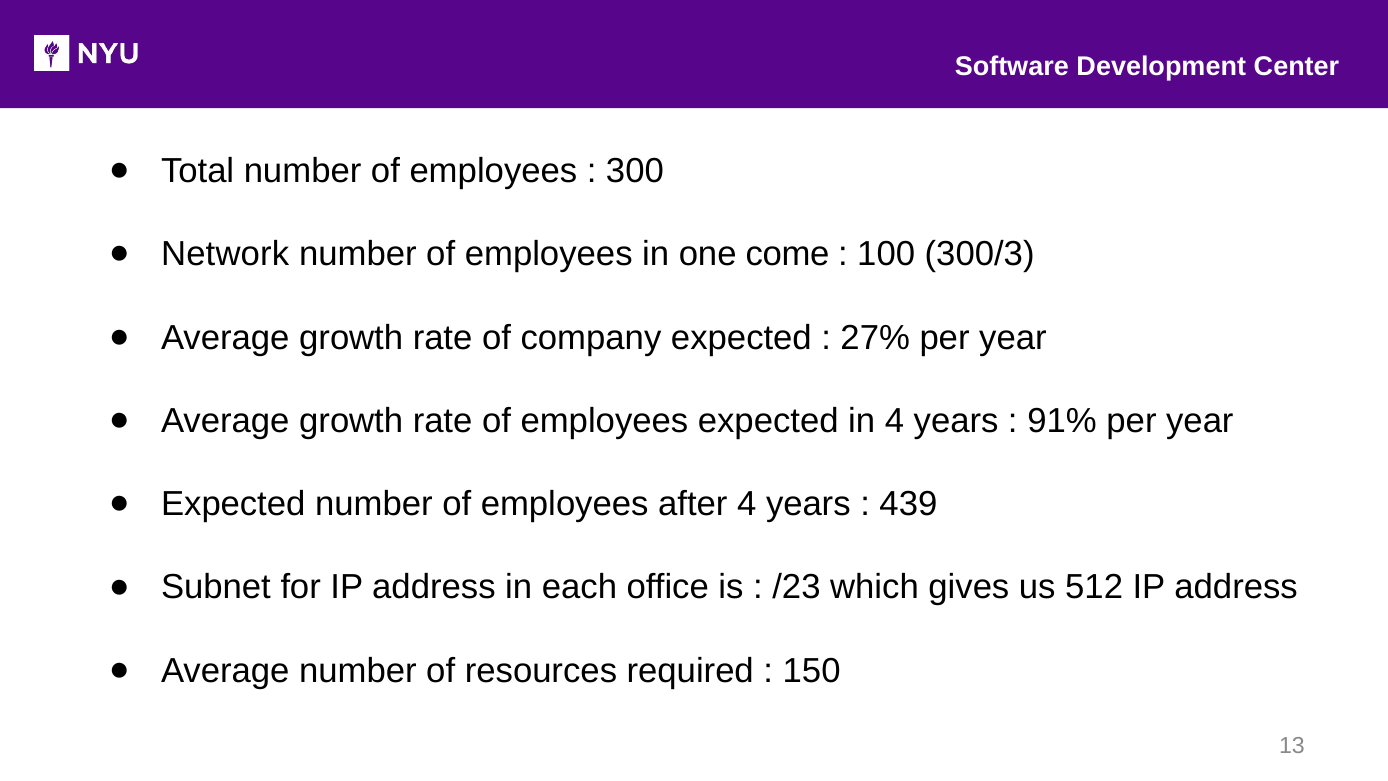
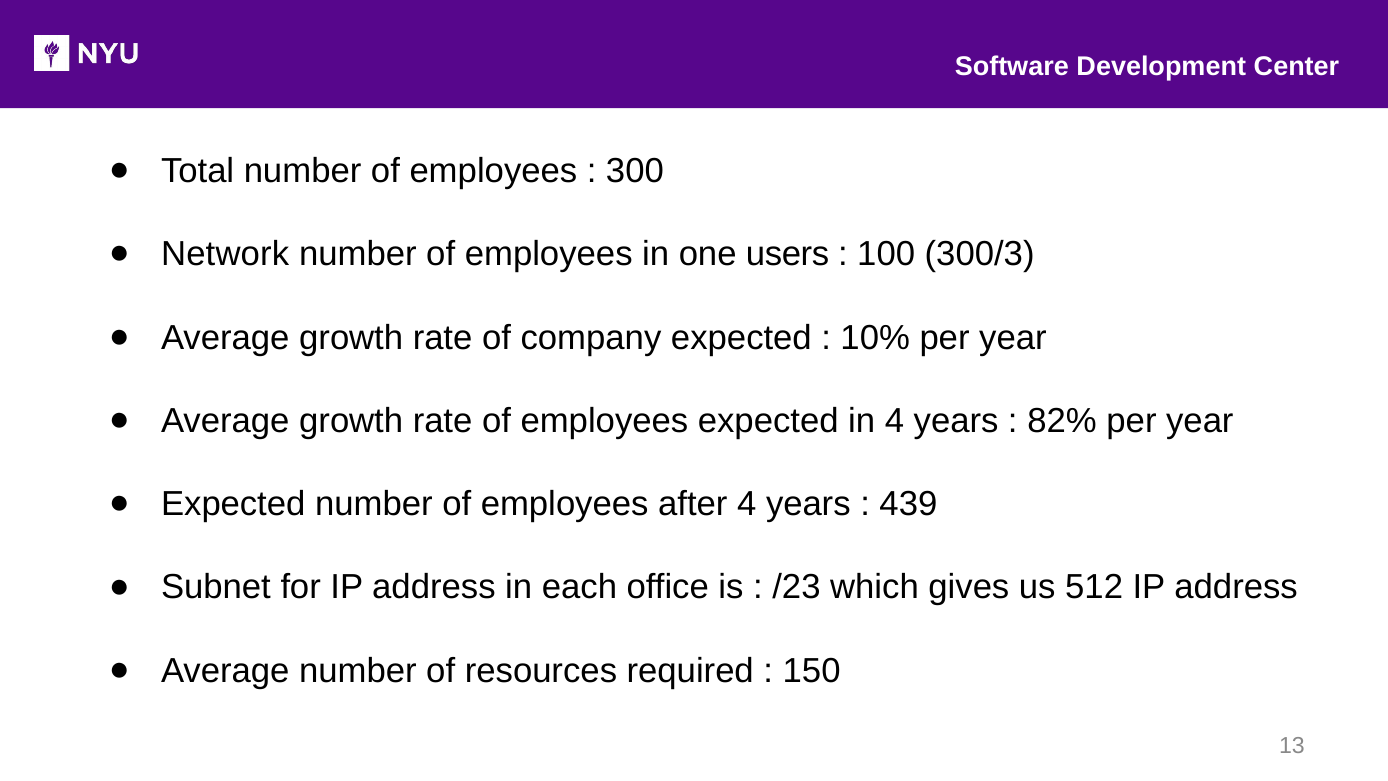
come: come -> users
27%: 27% -> 10%
91%: 91% -> 82%
